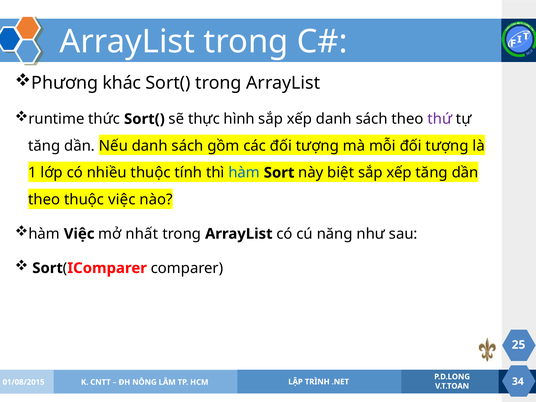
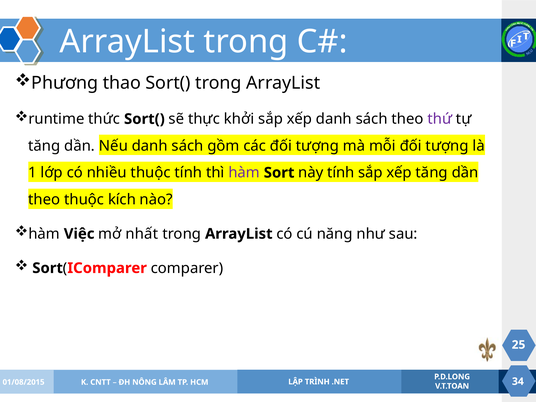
khác: khác -> thao
hình: hình -> khởi
hàm at (244, 173) colour: blue -> purple
này biệt: biệt -> tính
thuộc việc: việc -> kích
